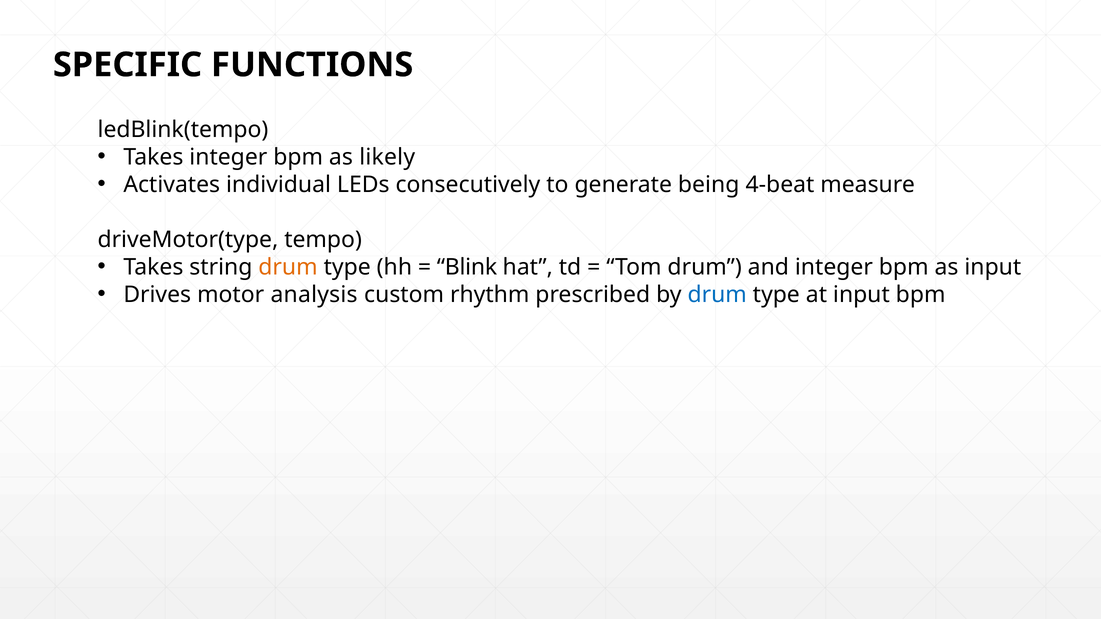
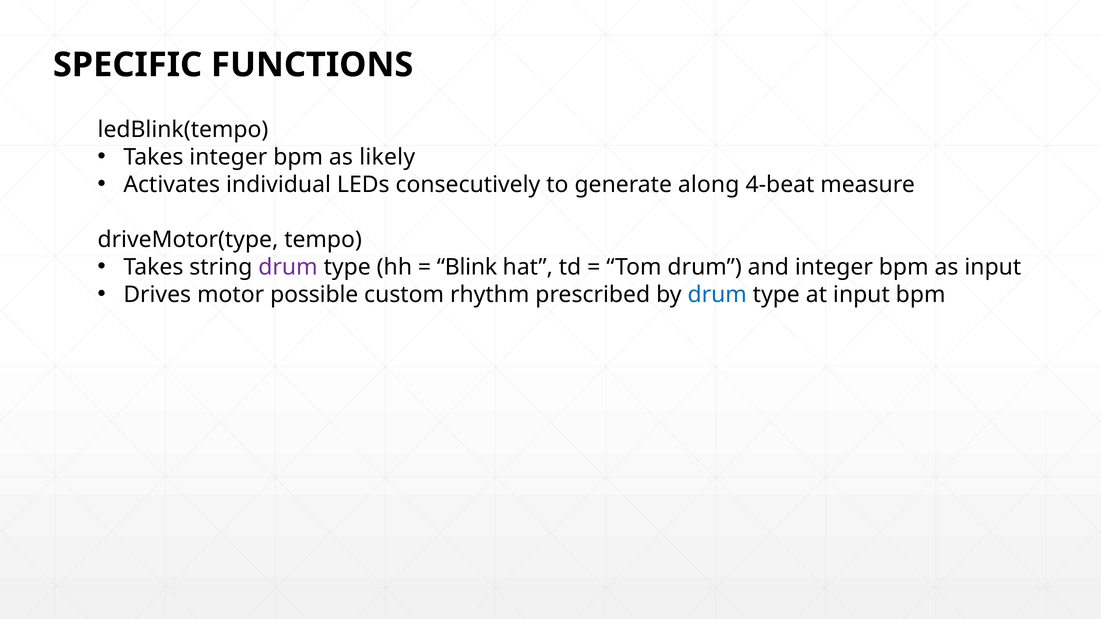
being: being -> along
drum at (288, 267) colour: orange -> purple
analysis: analysis -> possible
